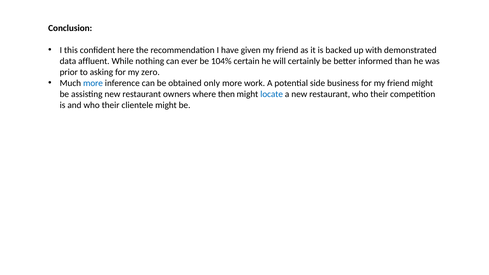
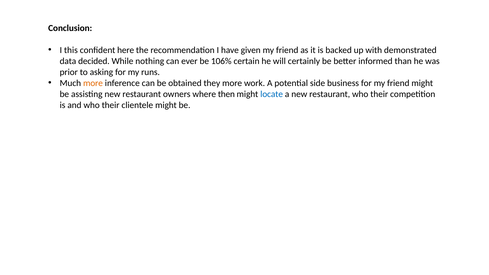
affluent: affluent -> decided
104%: 104% -> 106%
zero: zero -> runs
more at (93, 83) colour: blue -> orange
only: only -> they
